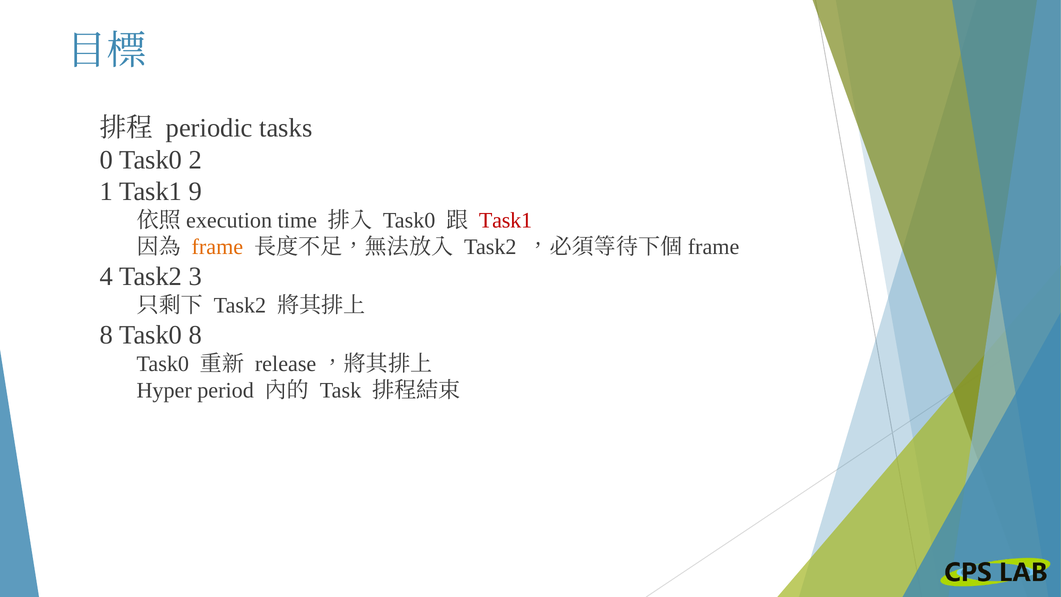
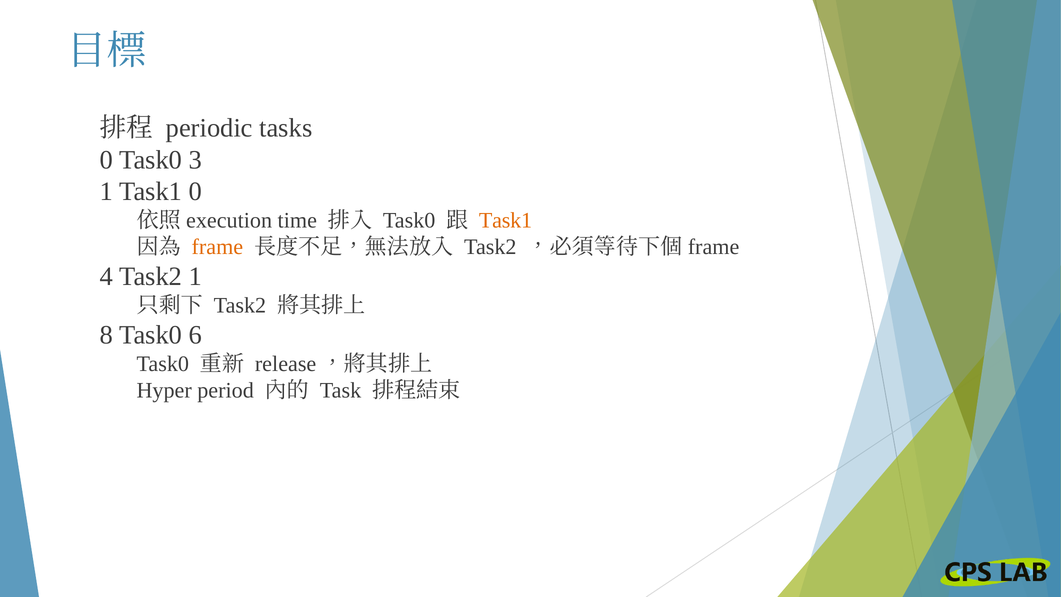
2: 2 -> 3
9: 9 -> 0
Task1 at (506, 220) colour: red -> orange
3: 3 -> 1
8: 8 -> 6
